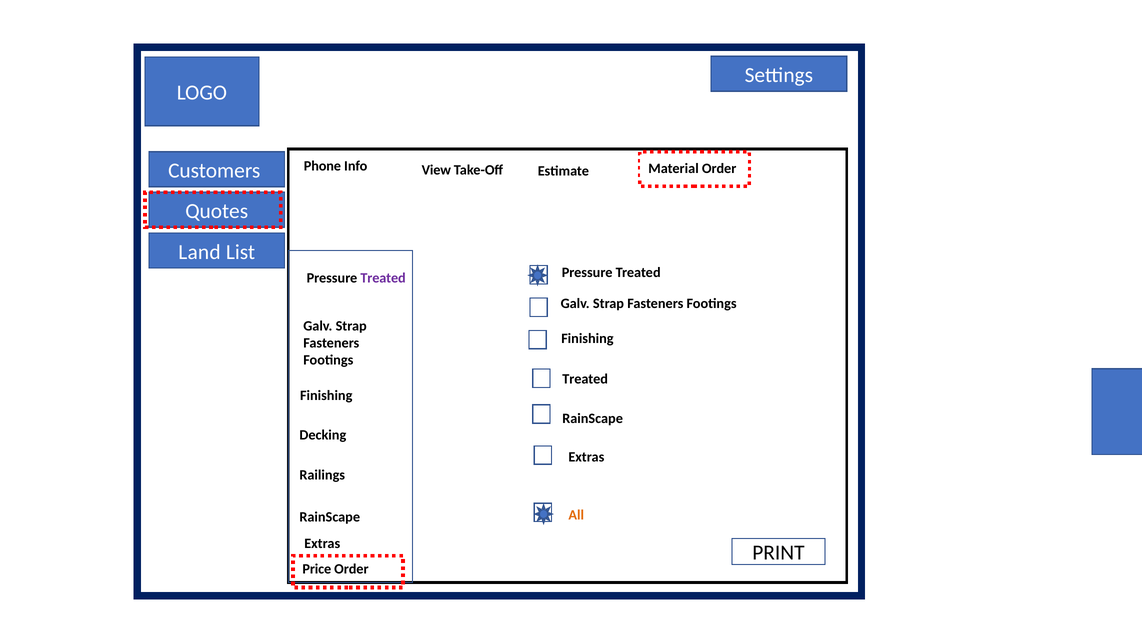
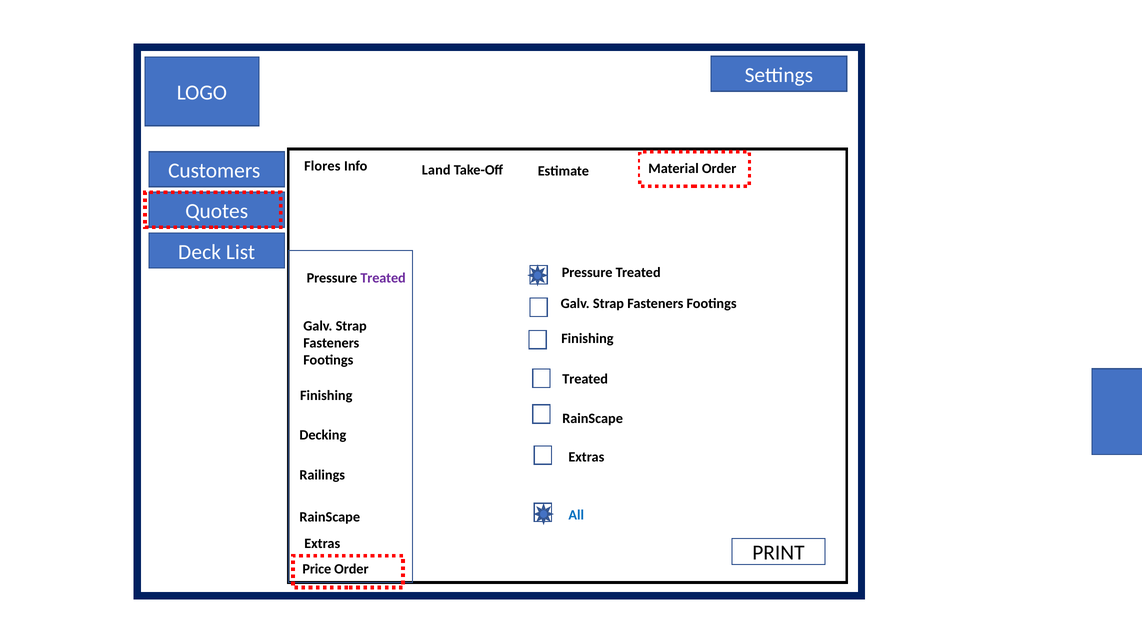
Phone: Phone -> Flores
View: View -> Land
Land: Land -> Deck
All colour: orange -> blue
